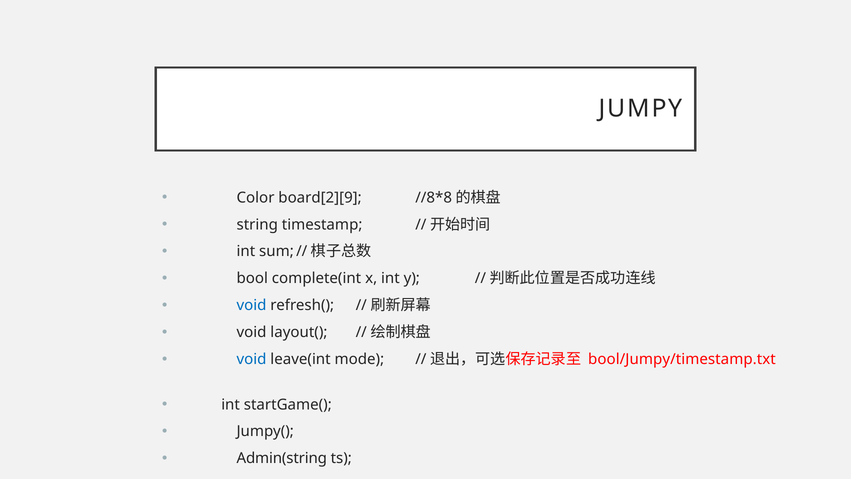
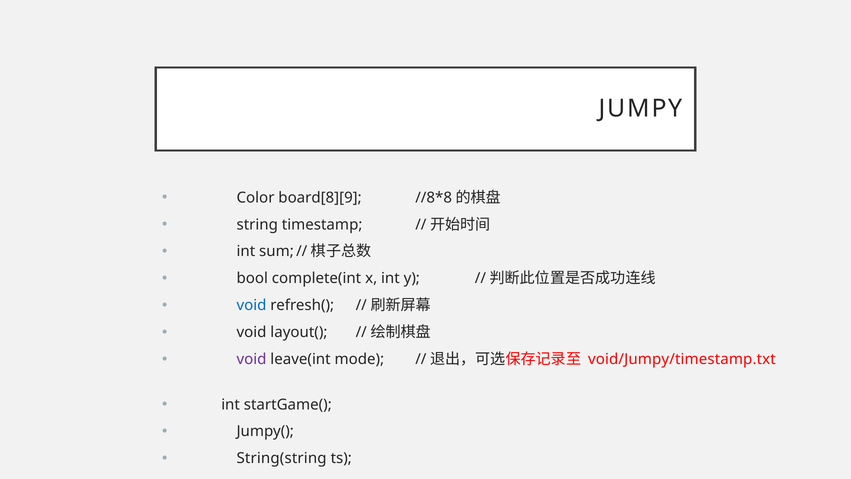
board[2][9: board[2][9 -> board[8][9
void at (252, 359) colour: blue -> purple
bool/Jumpy/timestamp.txt: bool/Jumpy/timestamp.txt -> void/Jumpy/timestamp.txt
Admin(string: Admin(string -> String(string
